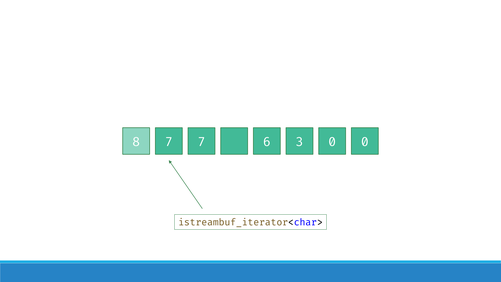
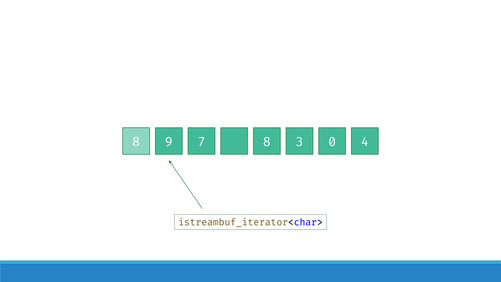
8 7: 7 -> 9
7 6: 6 -> 8
0 0: 0 -> 4
